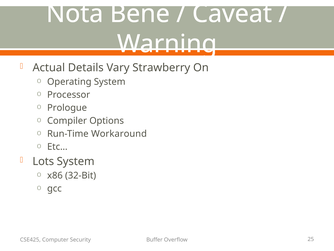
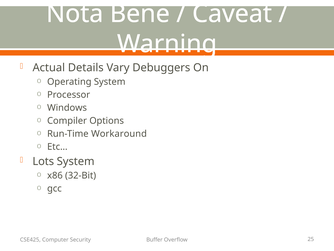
Strawberry: Strawberry -> Debuggers
Prologue: Prologue -> Windows
